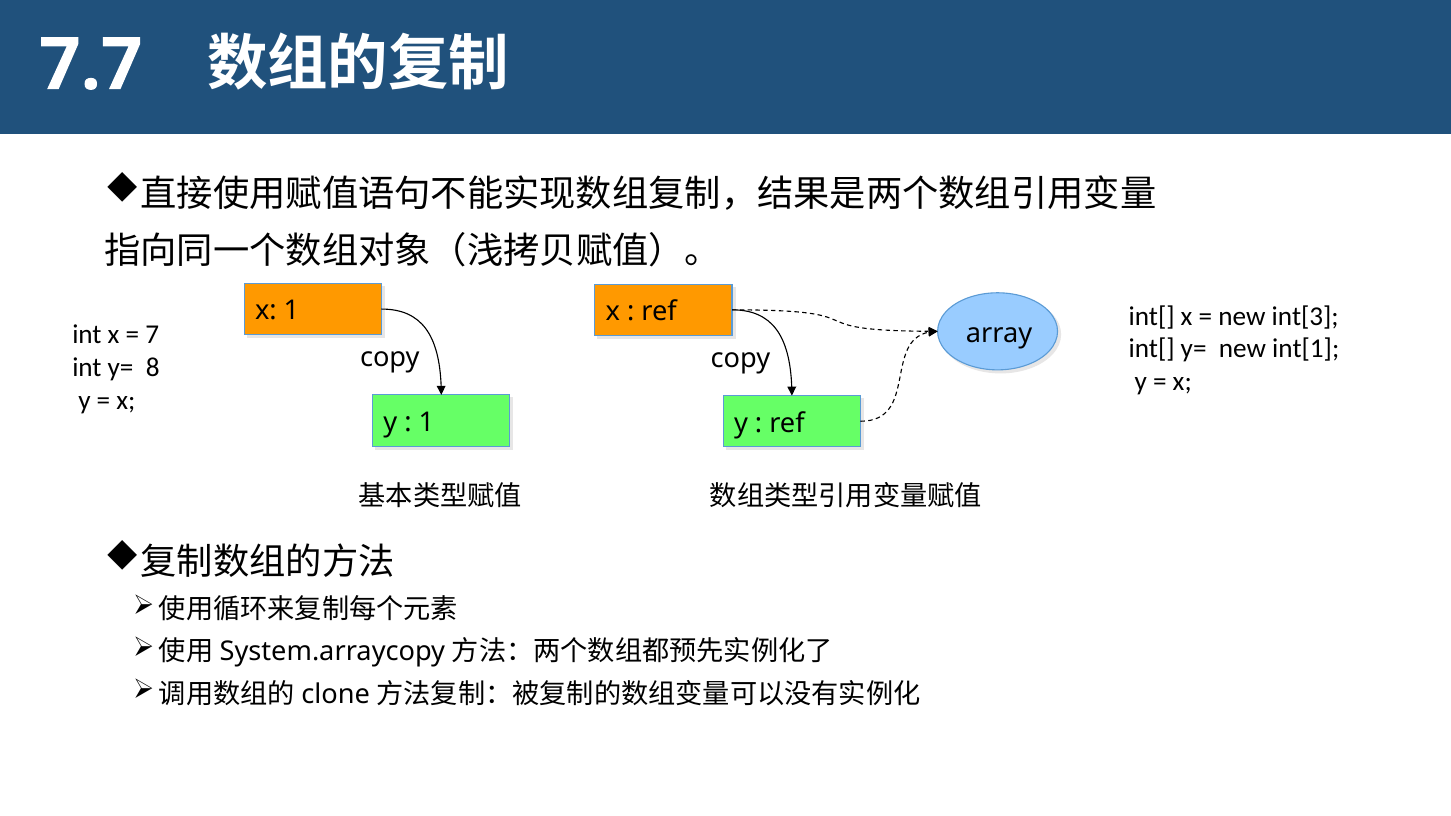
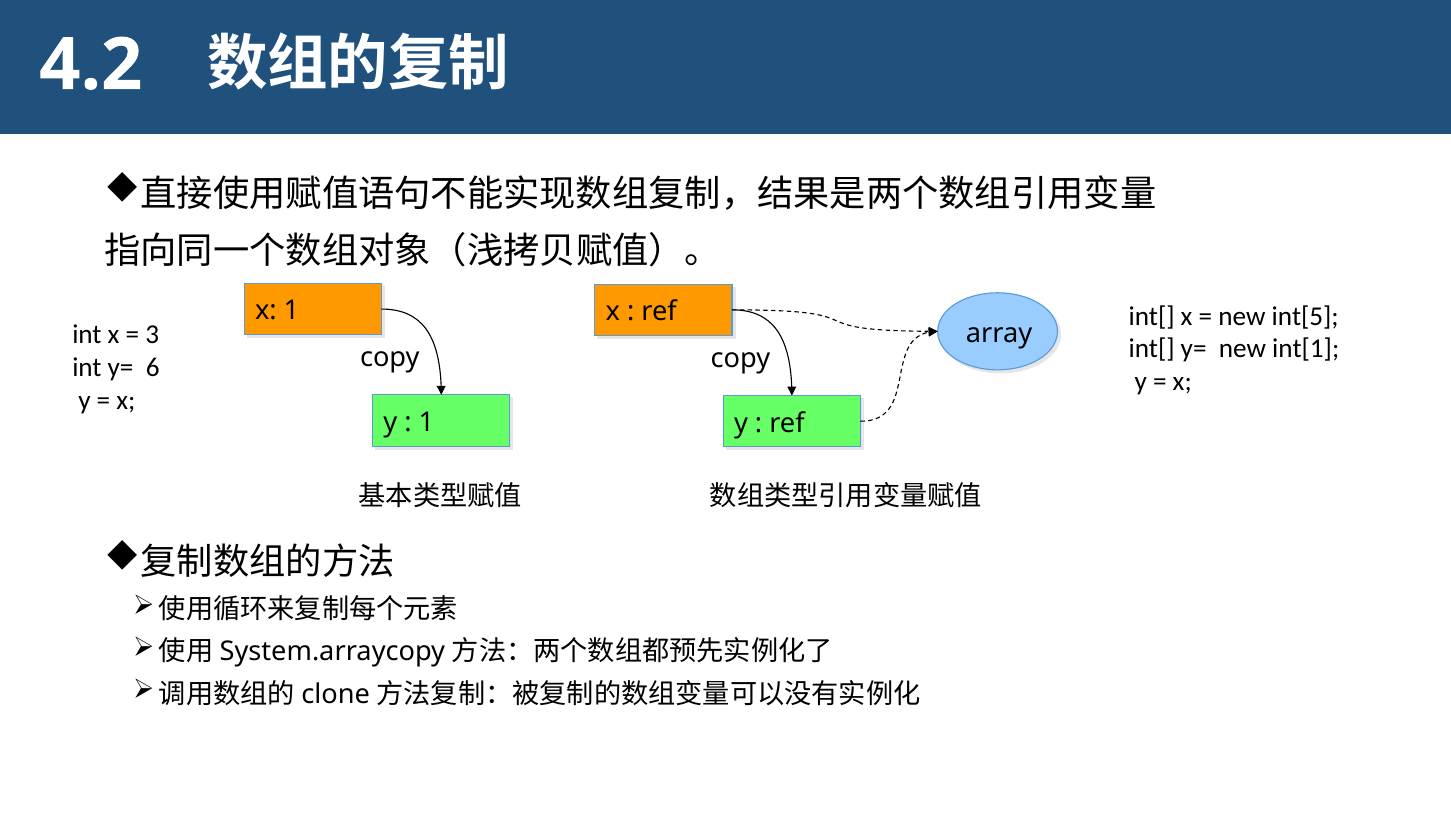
7.7: 7.7 -> 4.2
int[3: int[3 -> int[5
7: 7 -> 3
8: 8 -> 6
